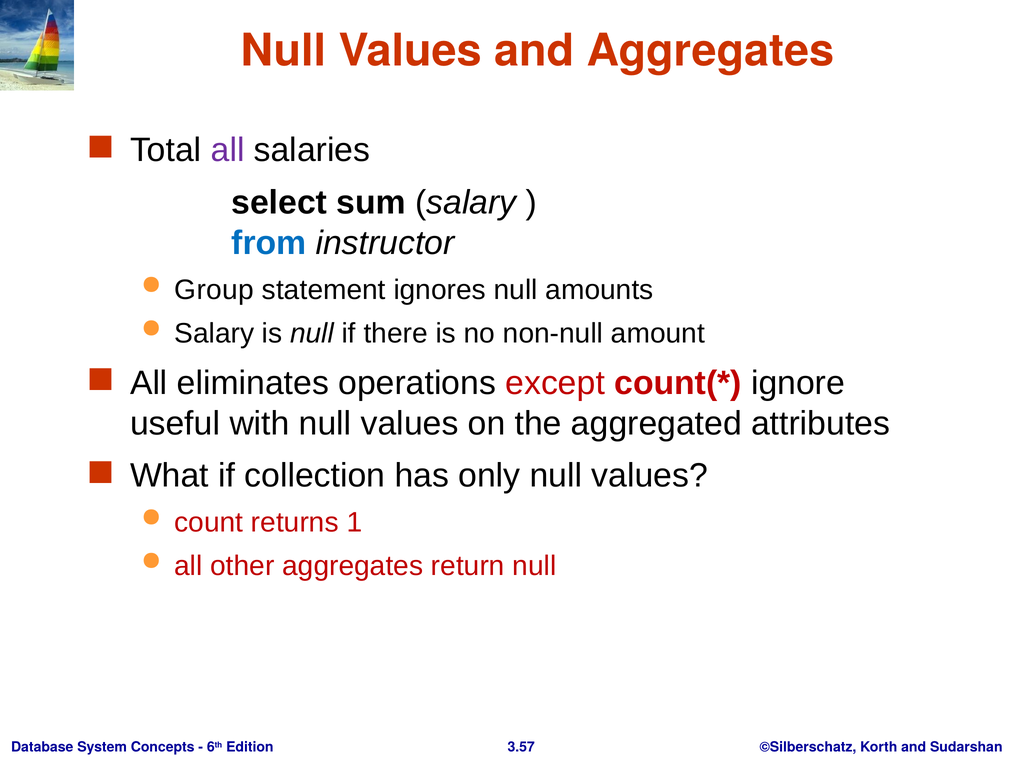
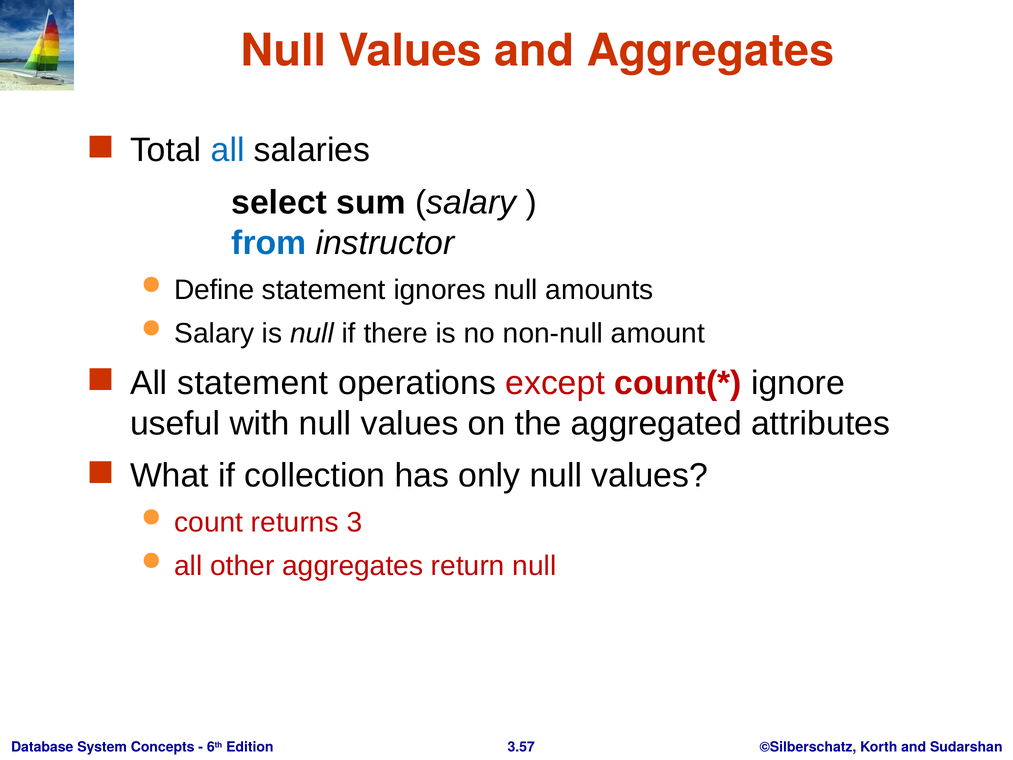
all at (228, 150) colour: purple -> blue
Group: Group -> Define
All eliminates: eliminates -> statement
1: 1 -> 3
